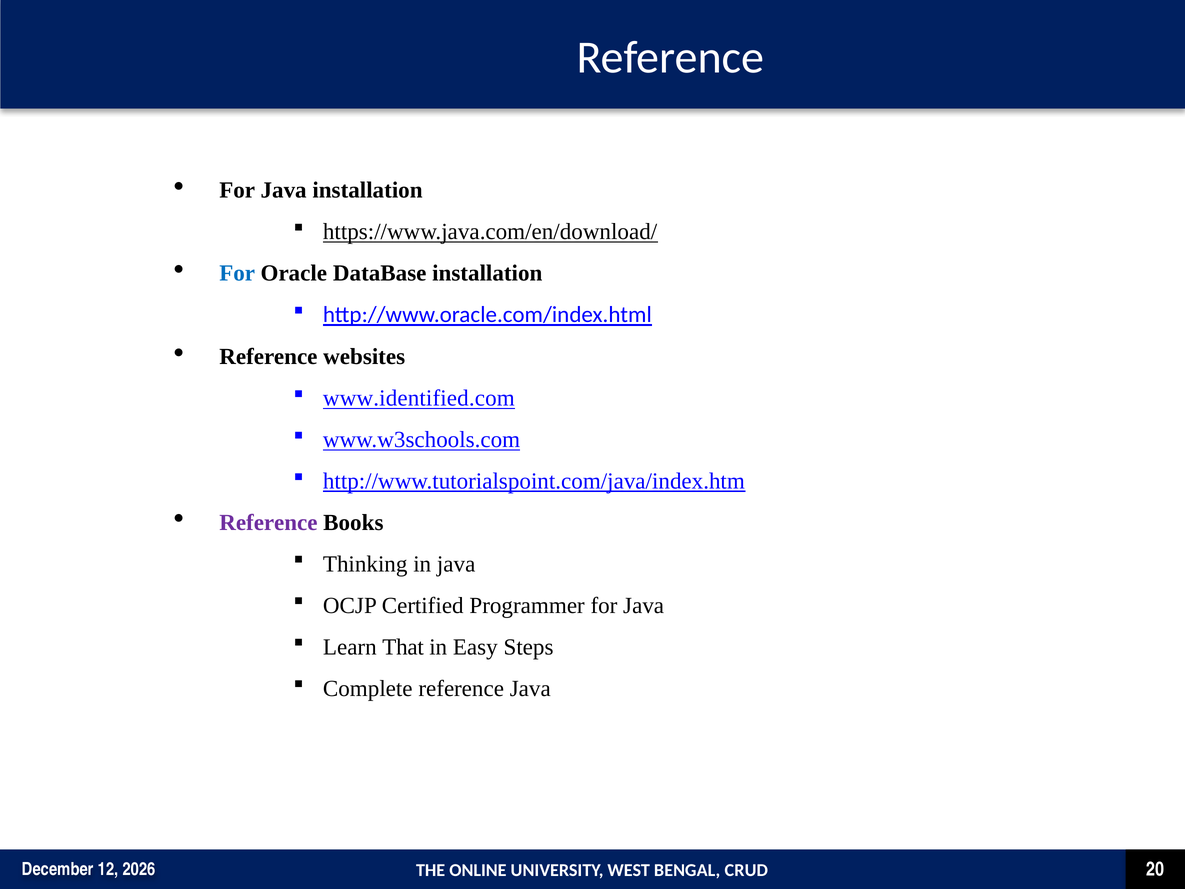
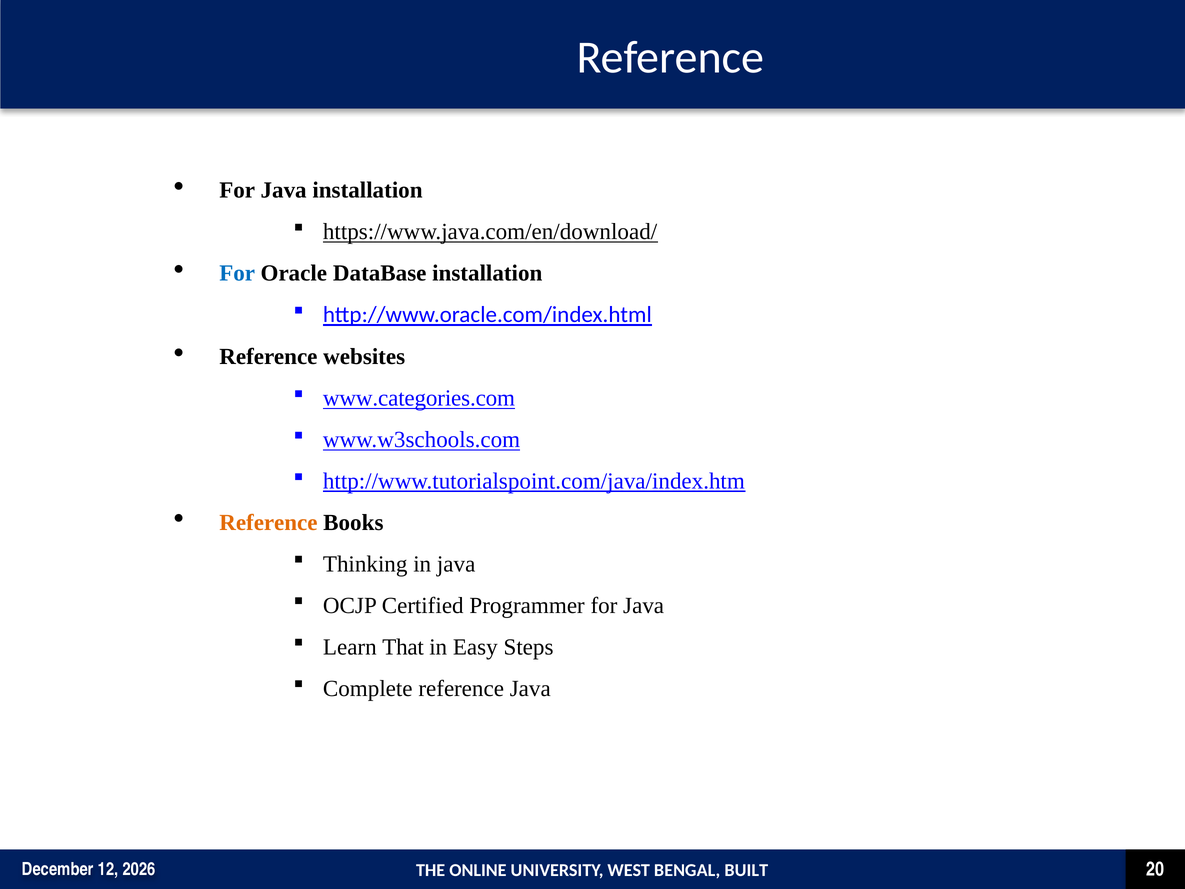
www.identified.com: www.identified.com -> www.categories.com
Reference at (268, 523) colour: purple -> orange
CRUD: CRUD -> BUILT
